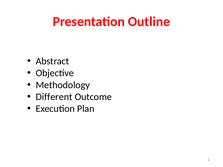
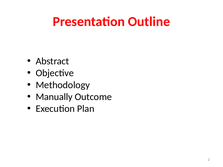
Different: Different -> Manually
